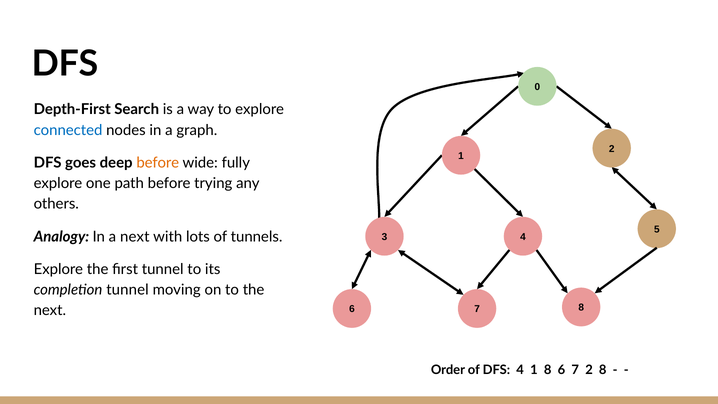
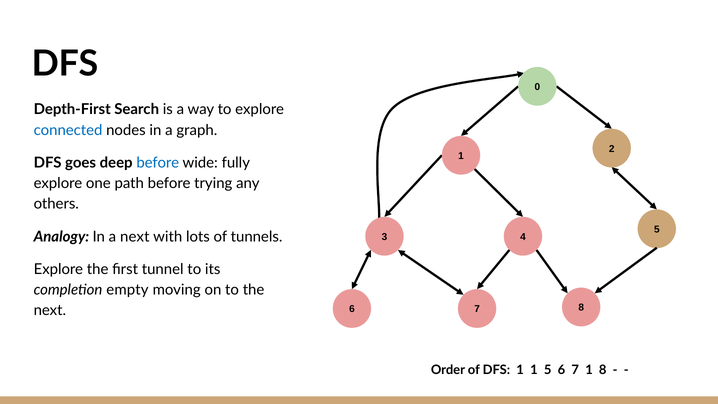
before at (158, 163) colour: orange -> blue
completion tunnel: tunnel -> empty
DFS 4: 4 -> 1
1 8: 8 -> 5
6 7 2: 2 -> 1
